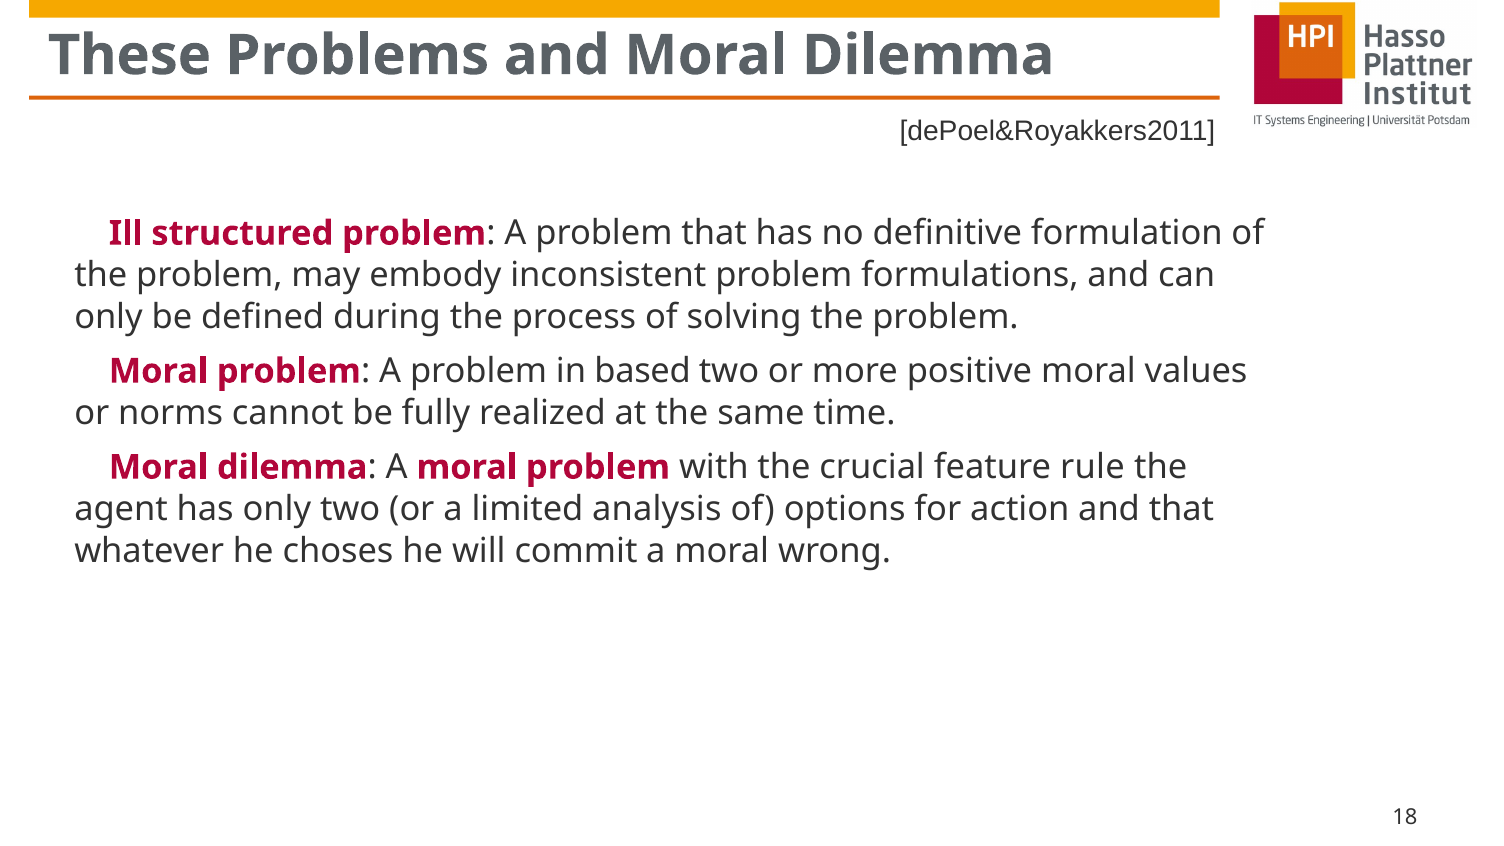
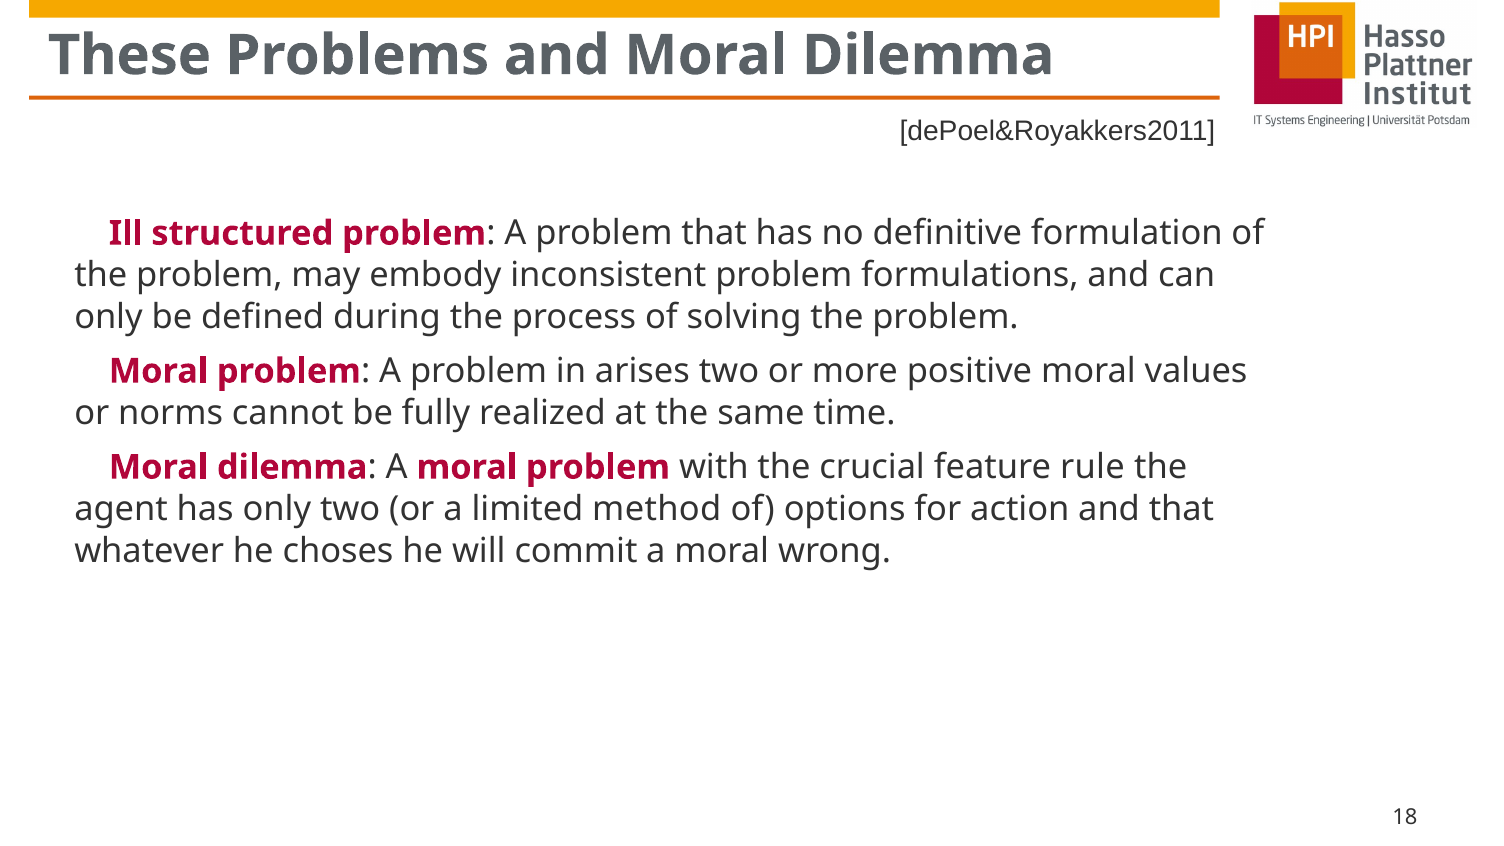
based: based -> arises
analysis: analysis -> method
